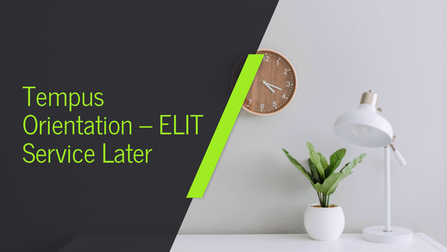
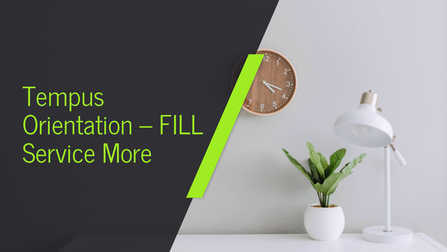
ELIT: ELIT -> FILL
Later: Later -> More
